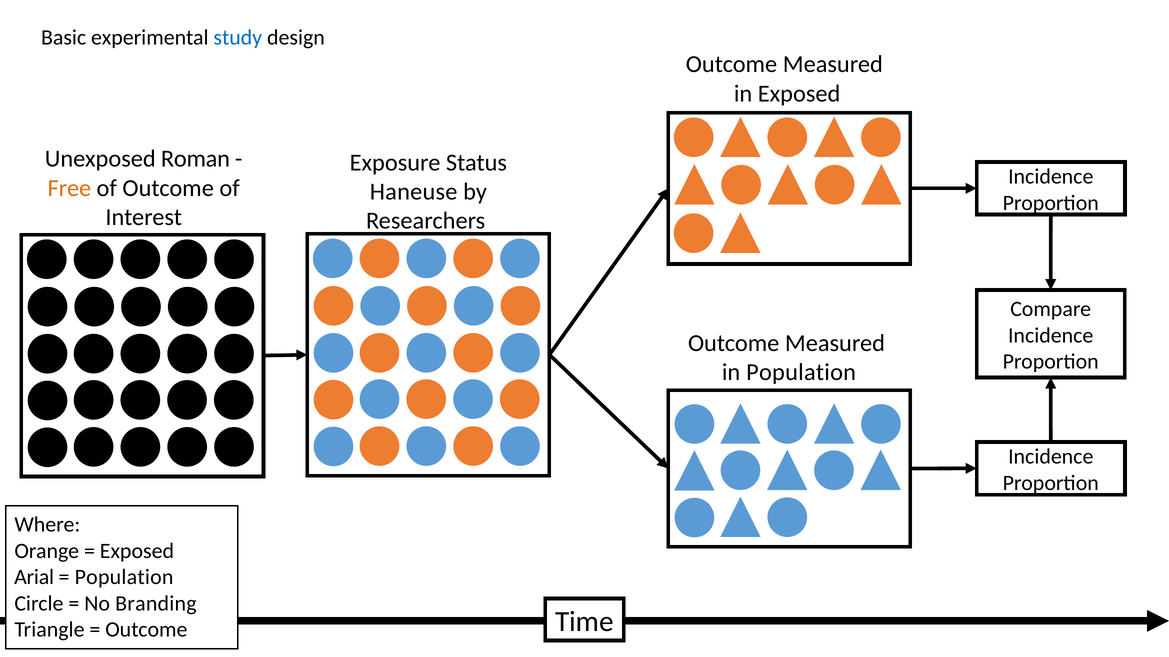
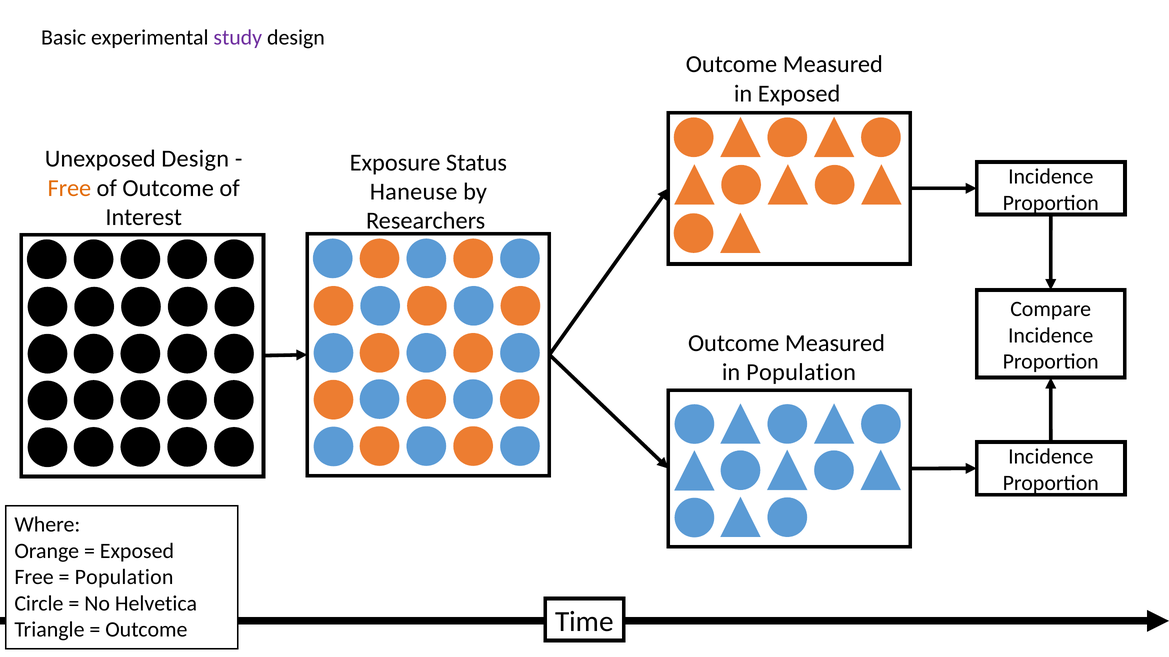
study colour: blue -> purple
Unexposed Roman: Roman -> Design
Arial at (34, 578): Arial -> Free
Branding: Branding -> Helvetica
